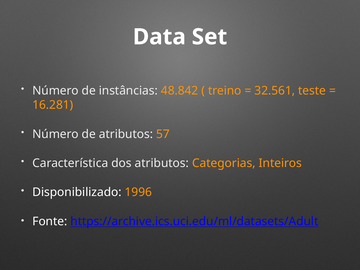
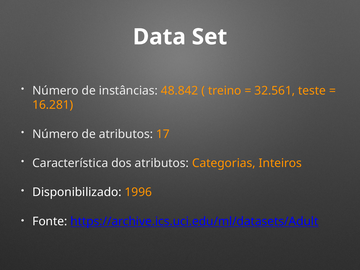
57: 57 -> 17
